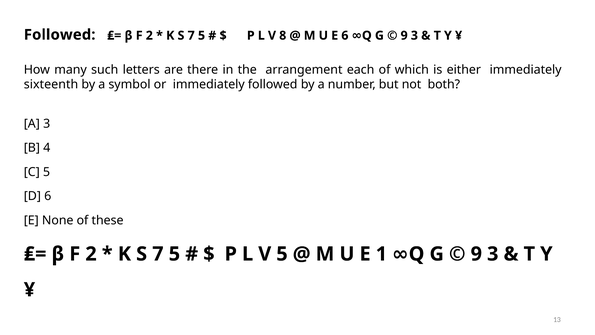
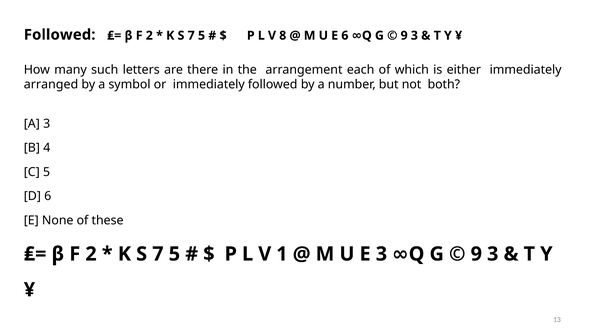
sixteenth: sixteenth -> arranged
V 5: 5 -> 1
E 1: 1 -> 3
